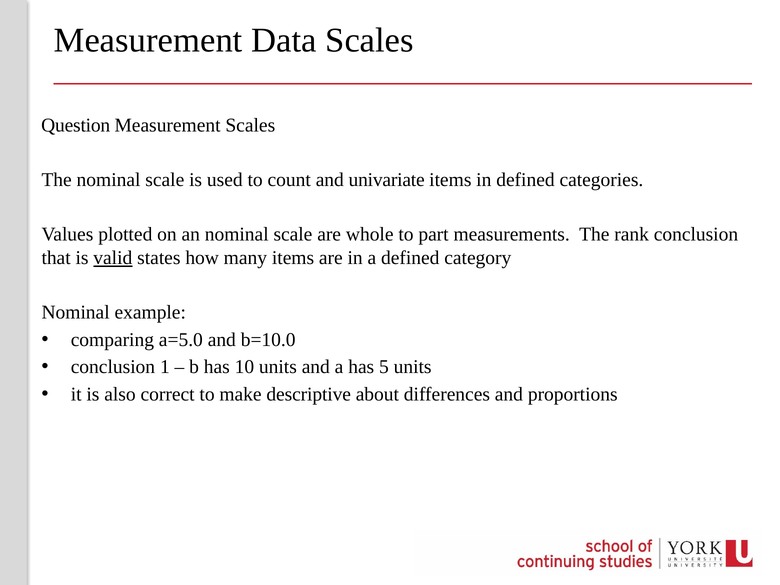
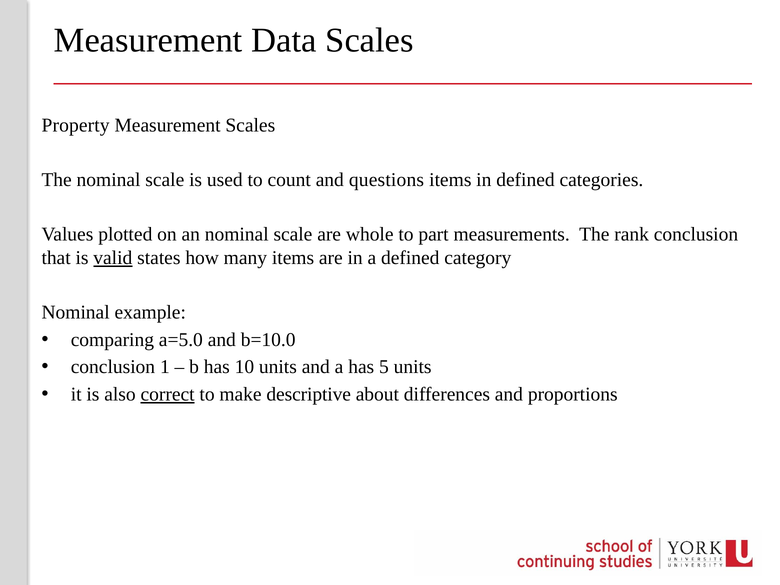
Question: Question -> Property
univariate: univariate -> questions
correct underline: none -> present
